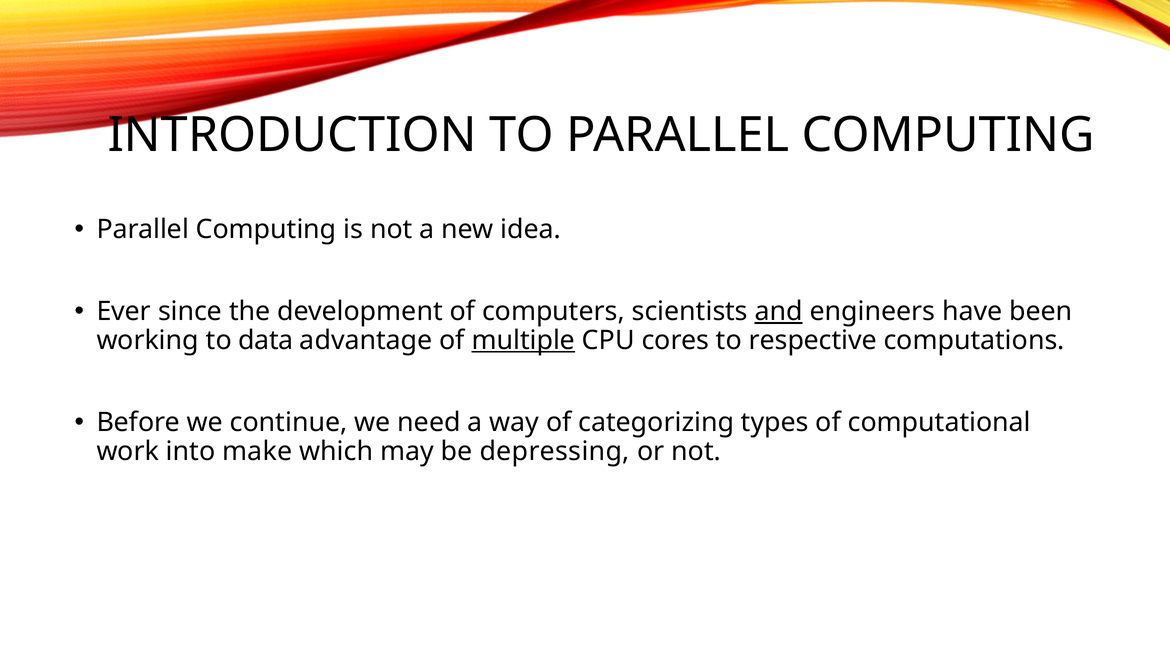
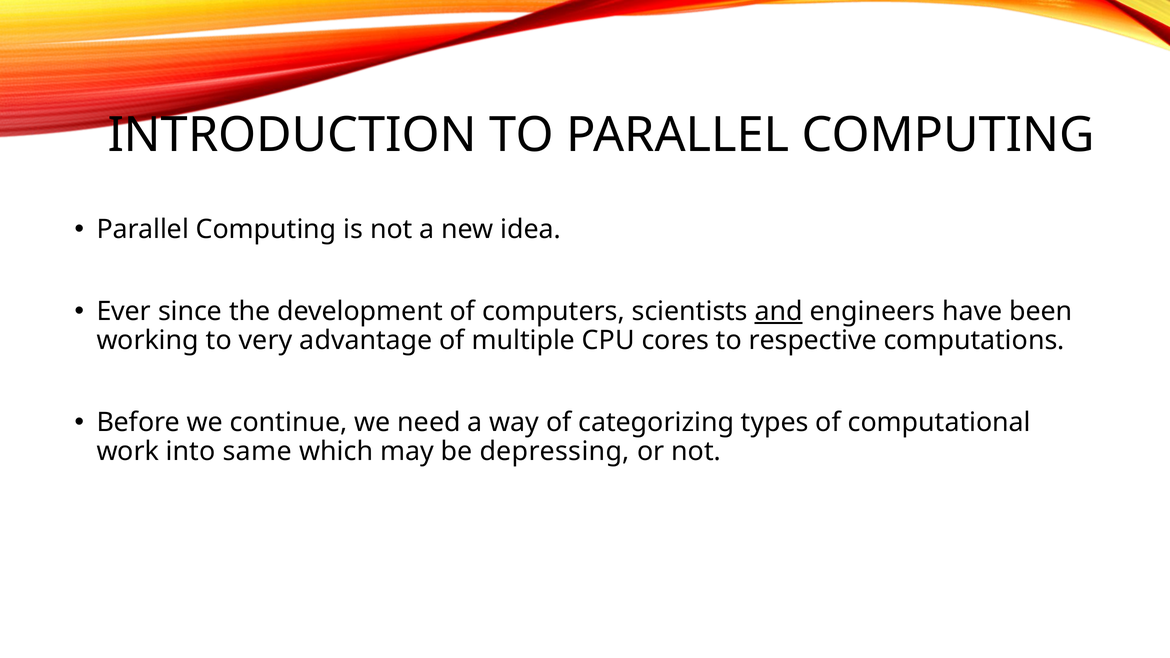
data: data -> very
multiple underline: present -> none
make: make -> same
